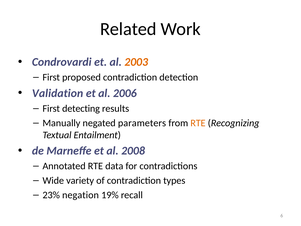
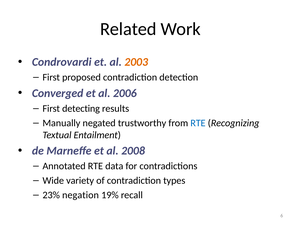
Validation: Validation -> Converged
parameters: parameters -> trustworthy
RTE at (198, 123) colour: orange -> blue
